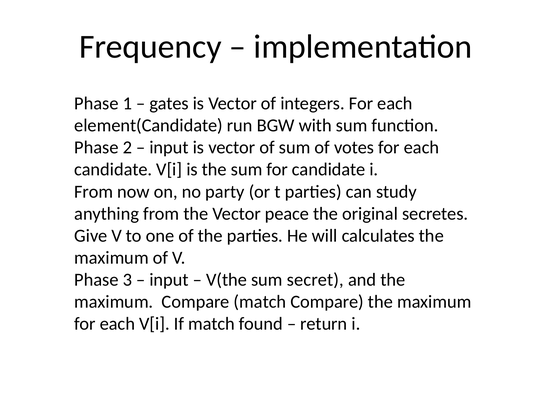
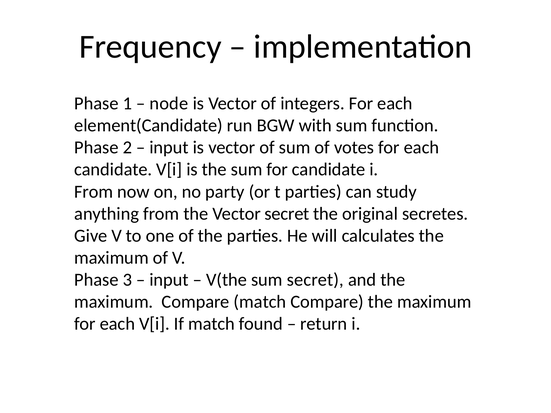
gates: gates -> node
Vector peace: peace -> secret
